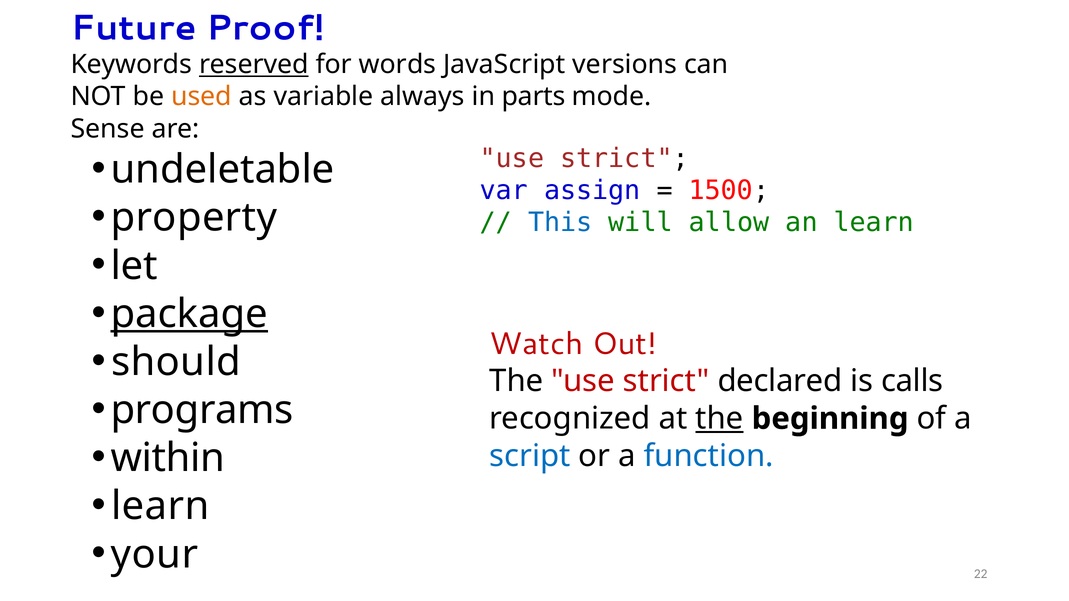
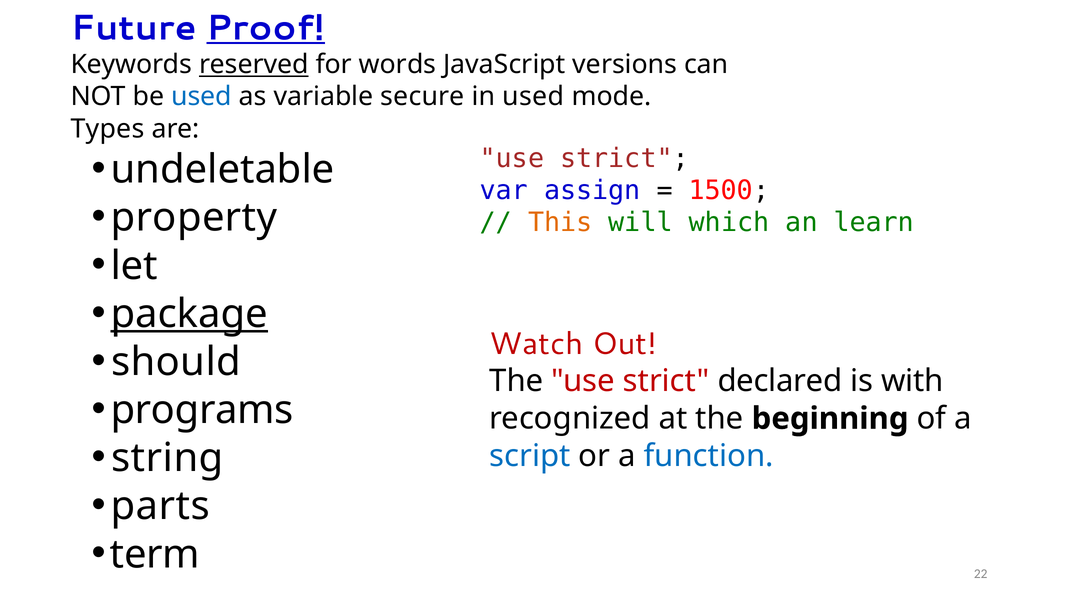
Proof underline: none -> present
used at (202, 97) colour: orange -> blue
always: always -> secure
in parts: parts -> used
Sense: Sense -> Types
This colour: blue -> orange
allow: allow -> which
calls: calls -> with
the at (719, 419) underline: present -> none
within: within -> string
learn at (160, 507): learn -> parts
your: your -> term
